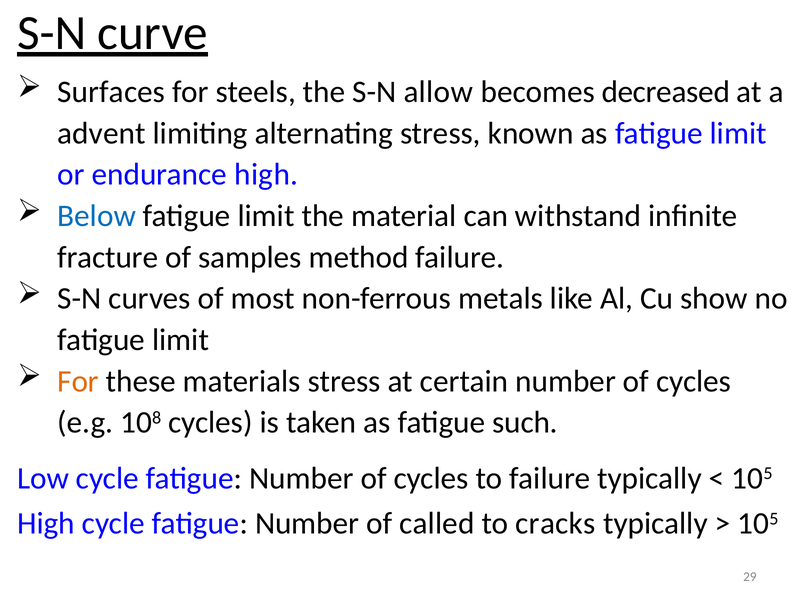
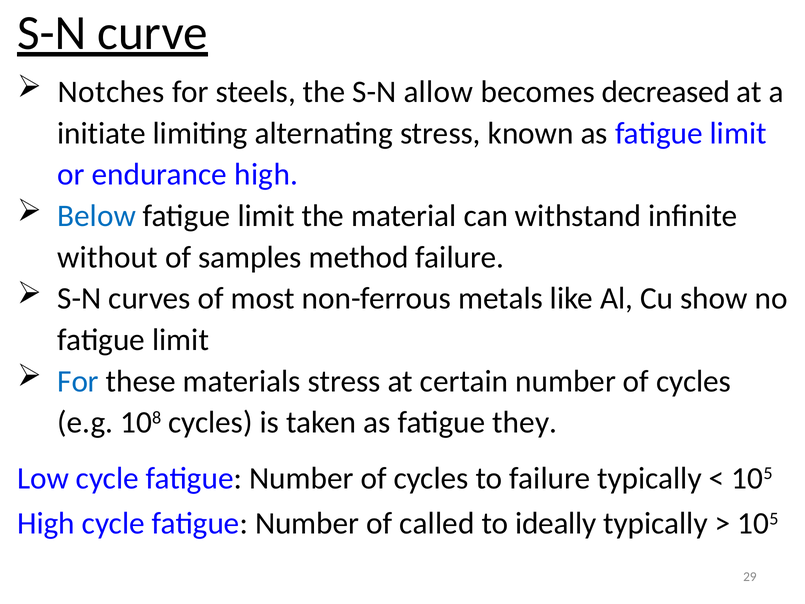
Surfaces: Surfaces -> Notches
advent: advent -> initiate
fracture: fracture -> without
For at (78, 381) colour: orange -> blue
such: such -> they
cracks: cracks -> ideally
